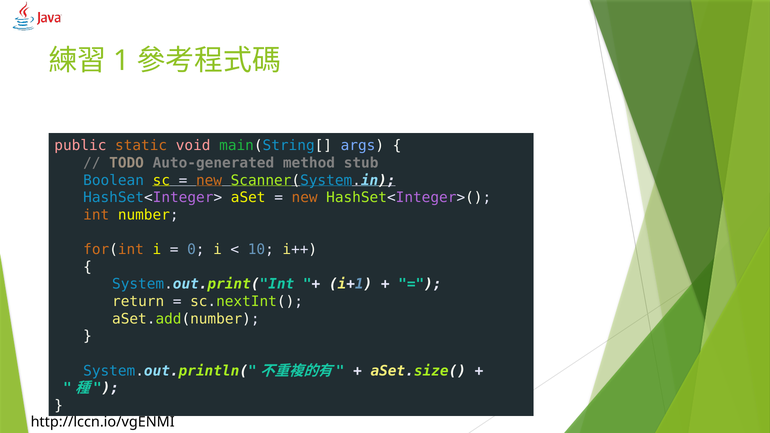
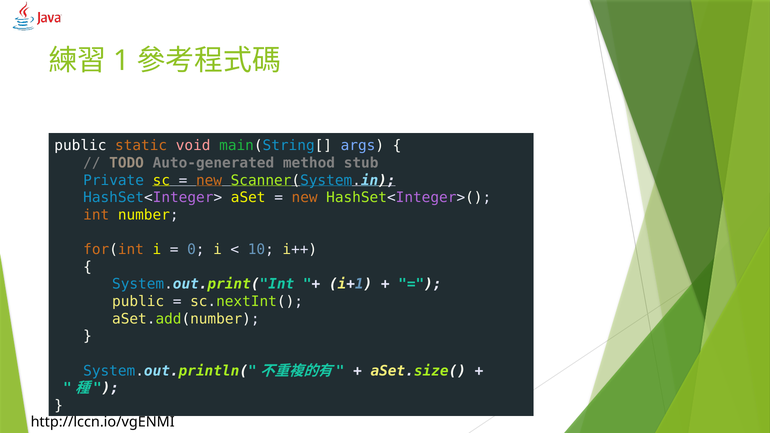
public at (80, 146) colour: pink -> white
Boolean: Boolean -> Private
return at (138, 302): return -> public
